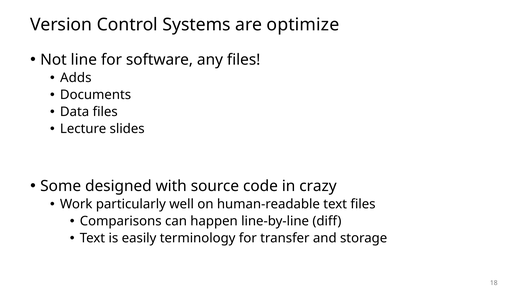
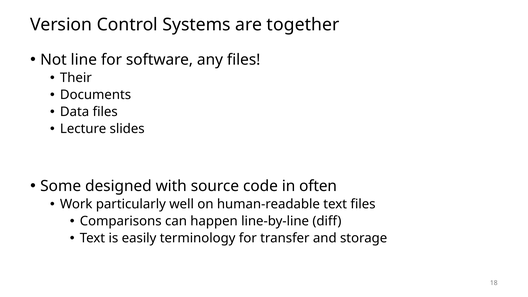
optimize: optimize -> together
Adds: Adds -> Their
crazy: crazy -> often
